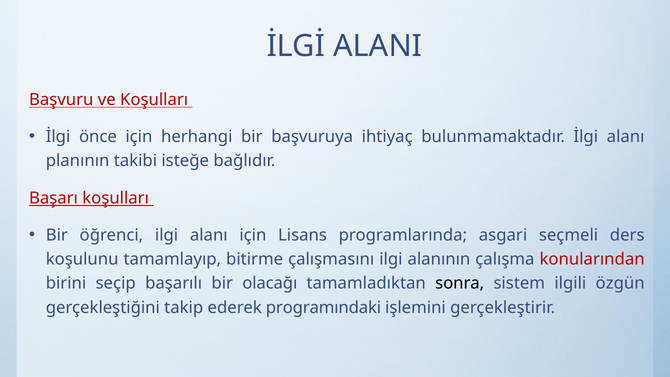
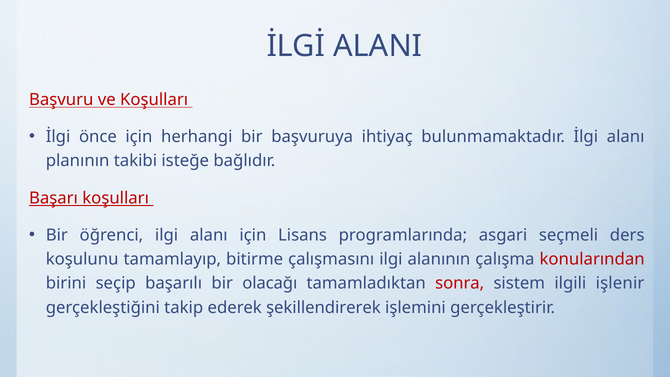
sonra colour: black -> red
özgün: özgün -> işlenir
programındaki: programındaki -> şekillendirerek
